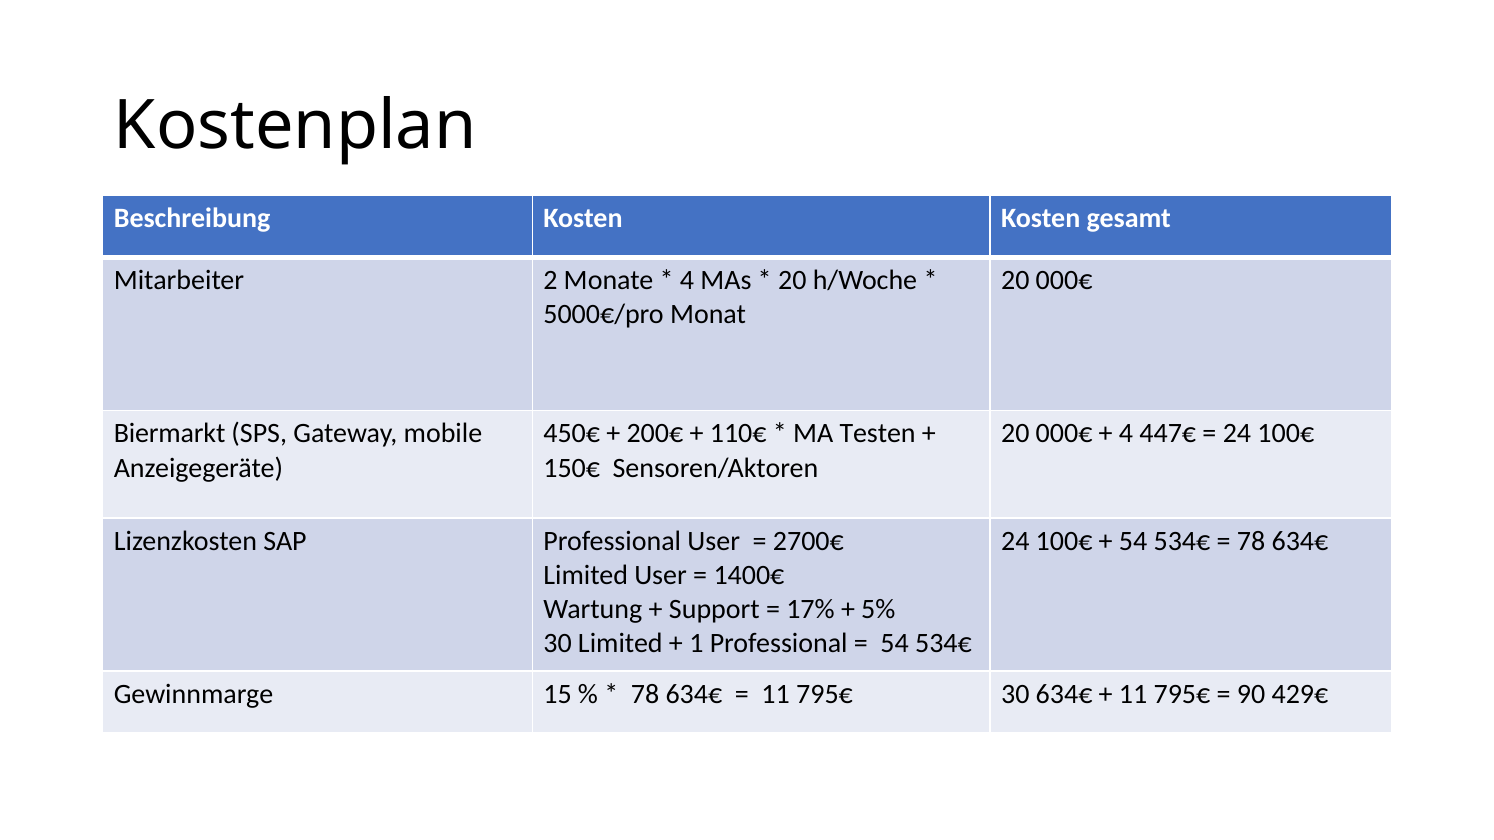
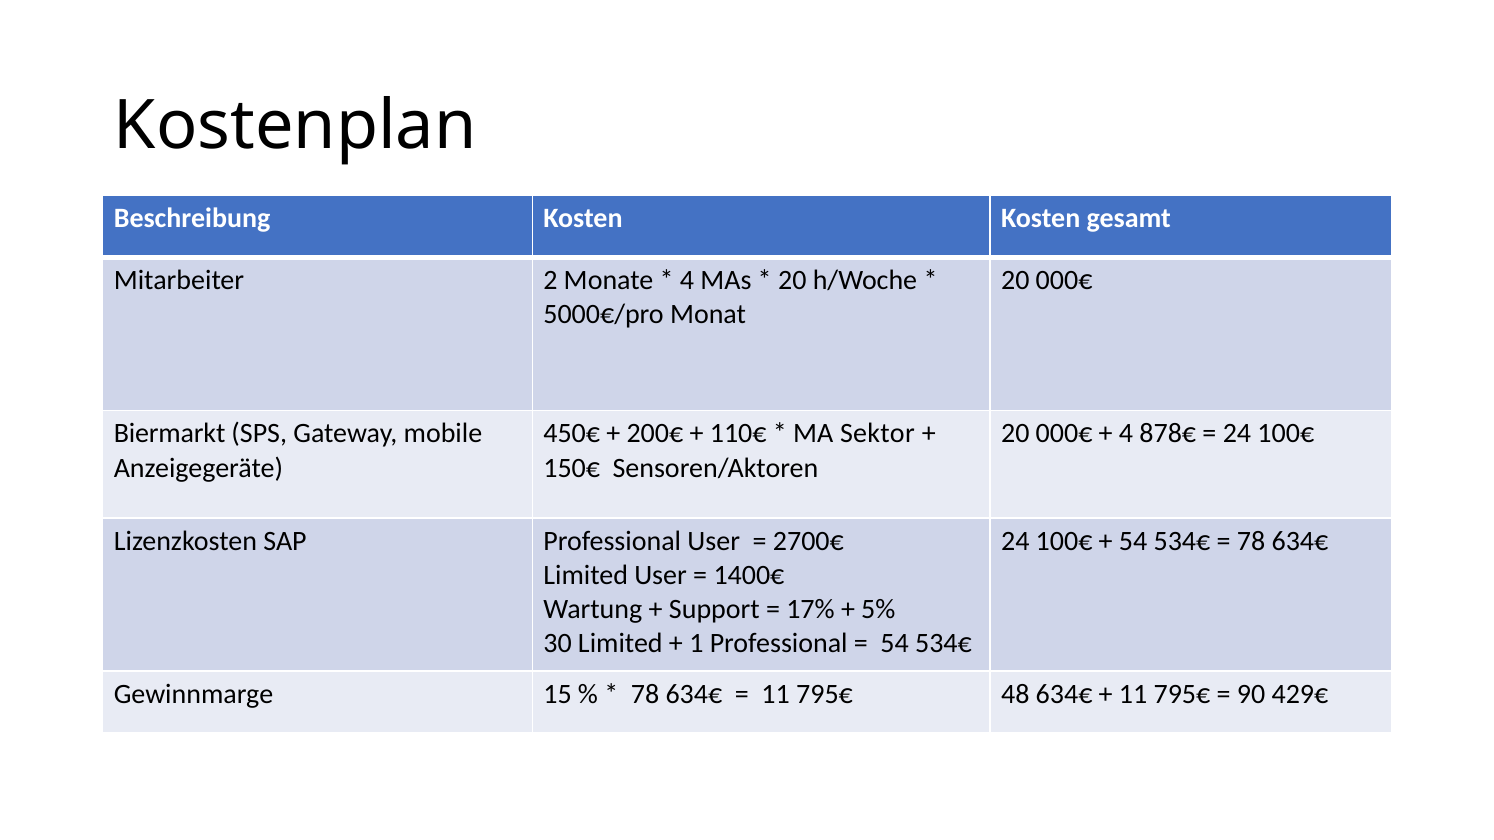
Testen: Testen -> Sektor
447€: 447€ -> 878€
795€ 30: 30 -> 48
